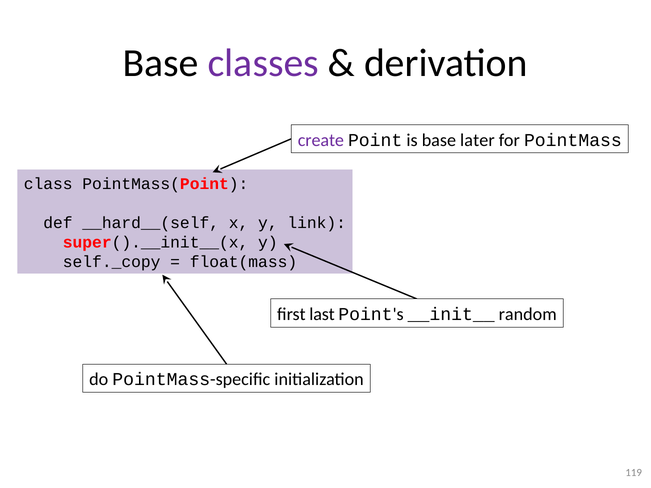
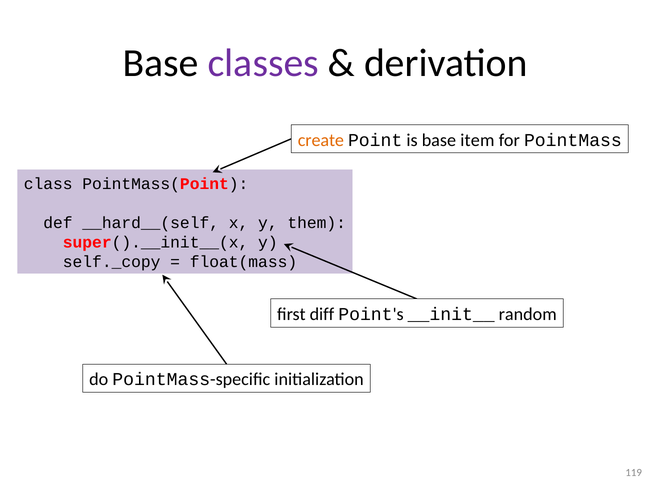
create colour: purple -> orange
later: later -> item
link: link -> them
last: last -> diff
